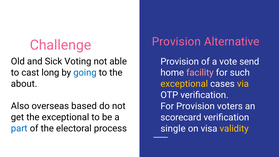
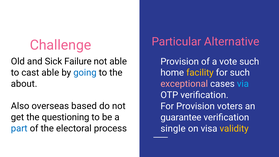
Challenge Provision: Provision -> Particular
Voting: Voting -> Failure
vote send: send -> such
cast long: long -> able
facility colour: pink -> yellow
exceptional at (184, 84) colour: yellow -> pink
via colour: yellow -> light blue
the exceptional: exceptional -> questioning
scorecard: scorecard -> guarantee
